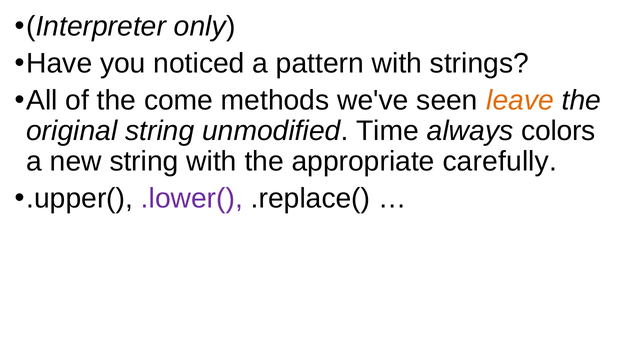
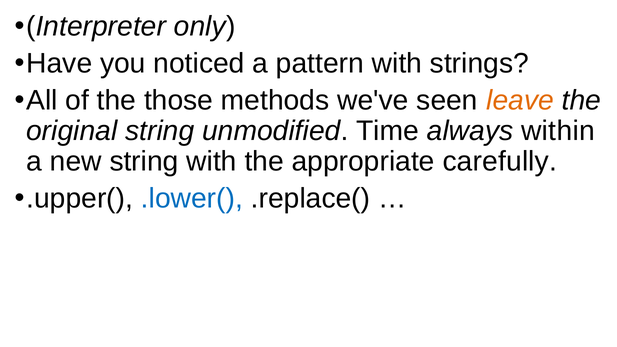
come: come -> those
colors: colors -> within
.lower( colour: purple -> blue
